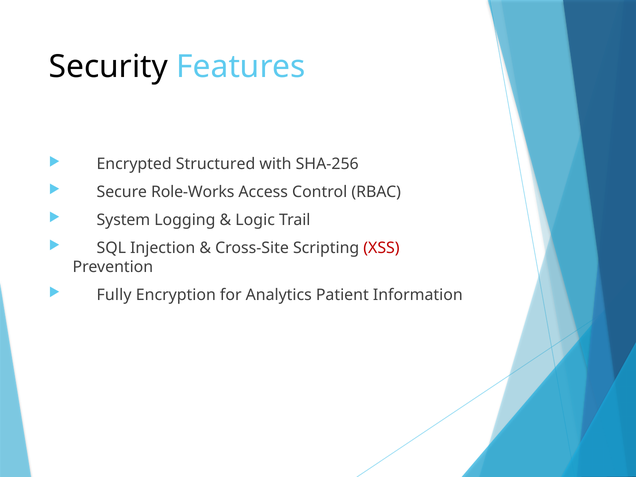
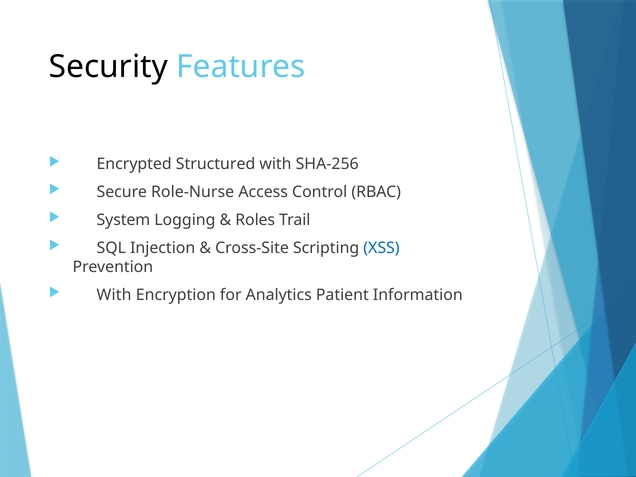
Role-Works: Role-Works -> Role-Nurse
Logic: Logic -> Roles
XSS colour: red -> blue
Fully at (114, 295): Fully -> With
